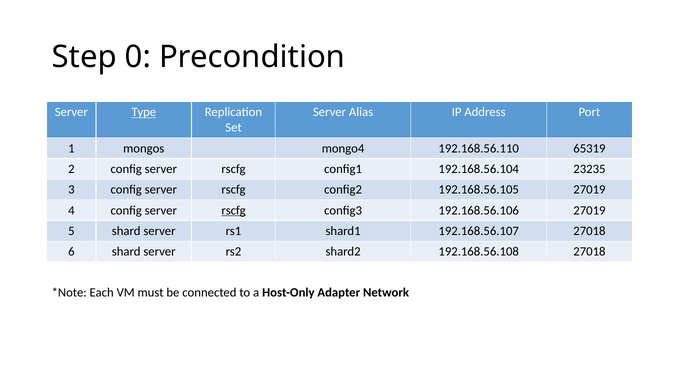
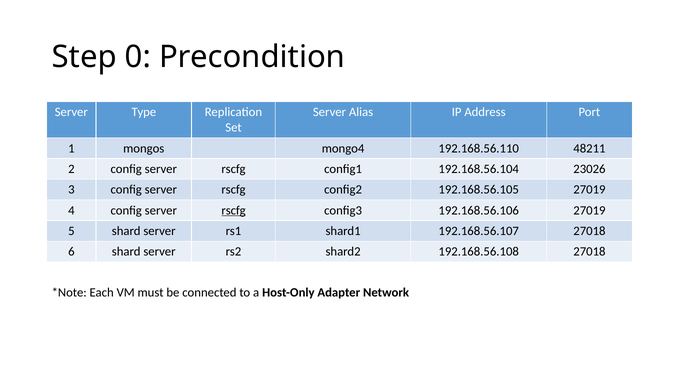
Type underline: present -> none
65319: 65319 -> 48211
23235: 23235 -> 23026
